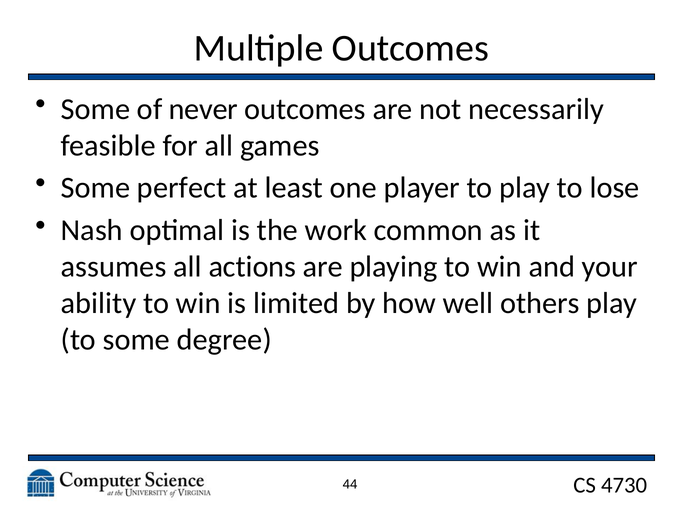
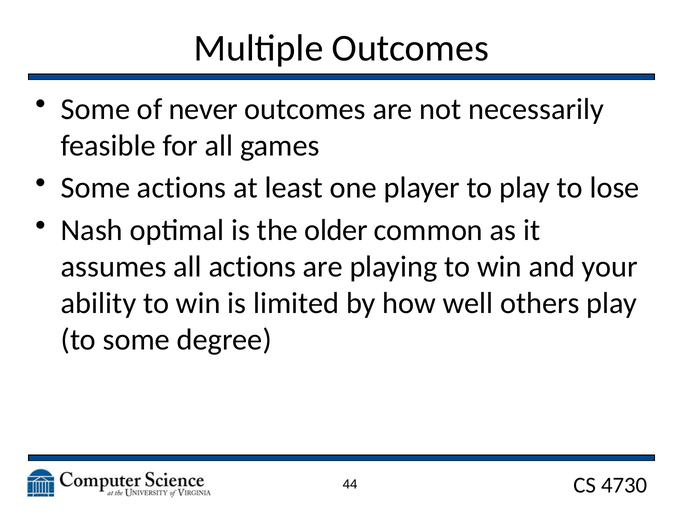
Some perfect: perfect -> actions
work: work -> older
